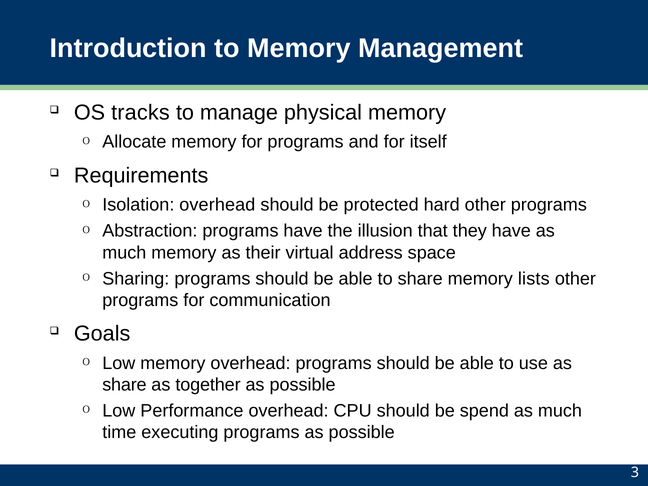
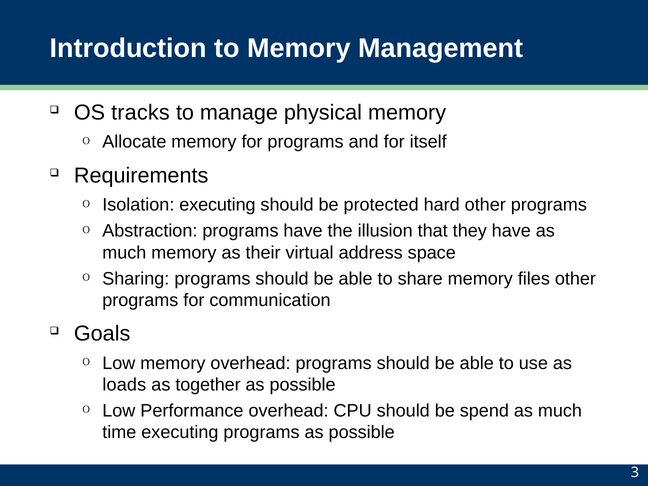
Isolation overhead: overhead -> executing
lists: lists -> files
share at (124, 385): share -> loads
